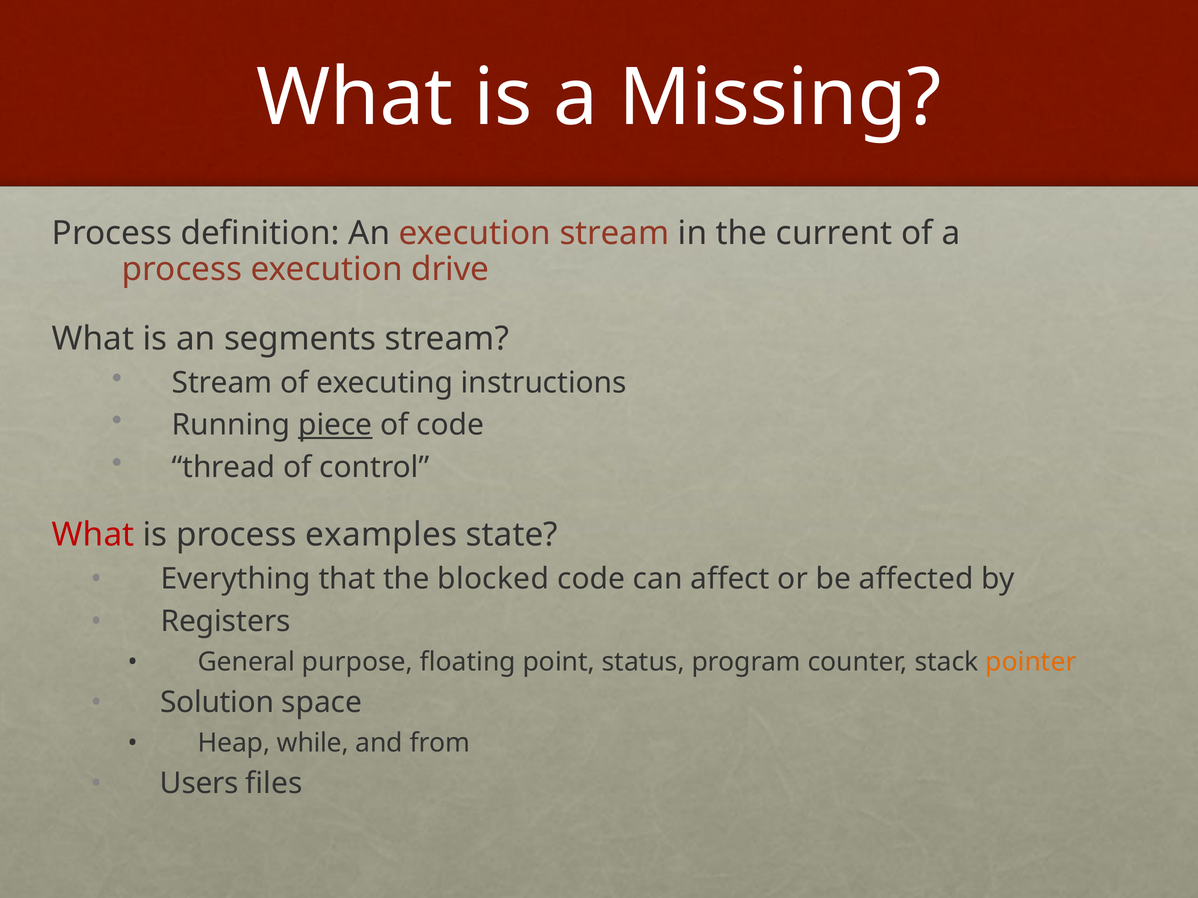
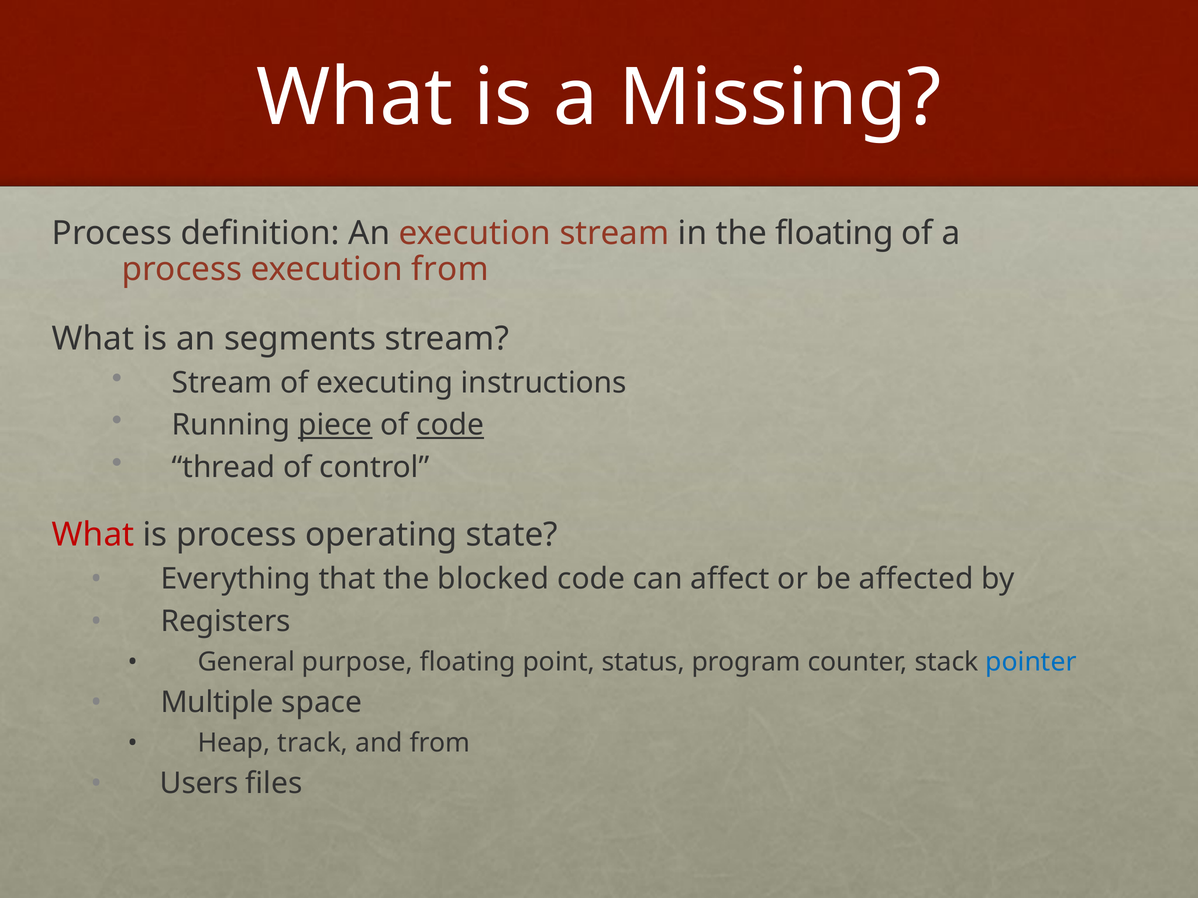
the current: current -> floating
execution drive: drive -> from
code at (450, 425) underline: none -> present
examples: examples -> operating
pointer colour: orange -> blue
Solution: Solution -> Multiple
while: while -> track
